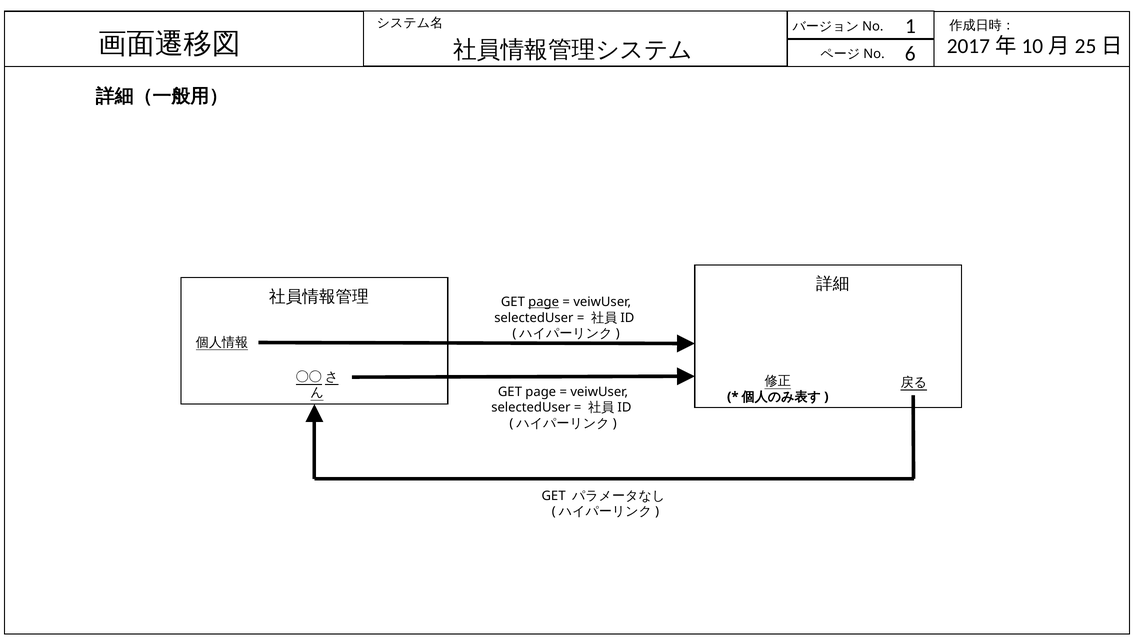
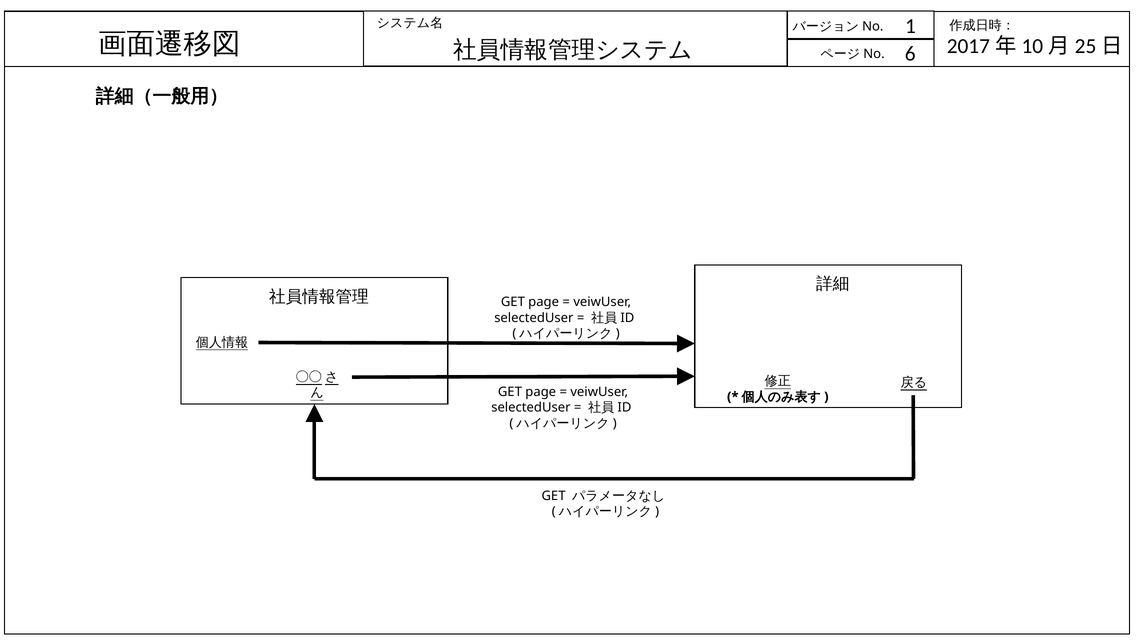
page at (544, 302) underline: present -> none
